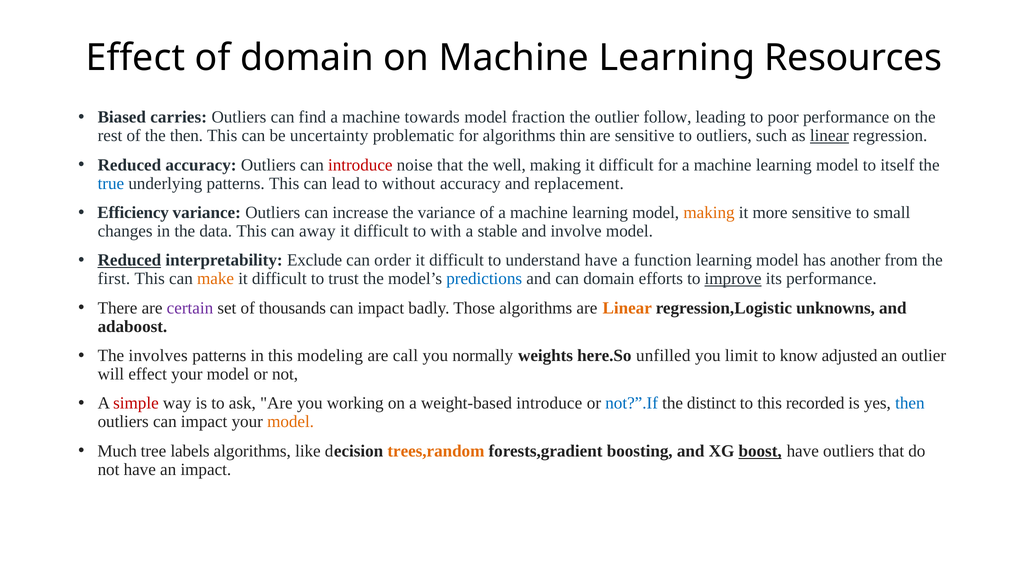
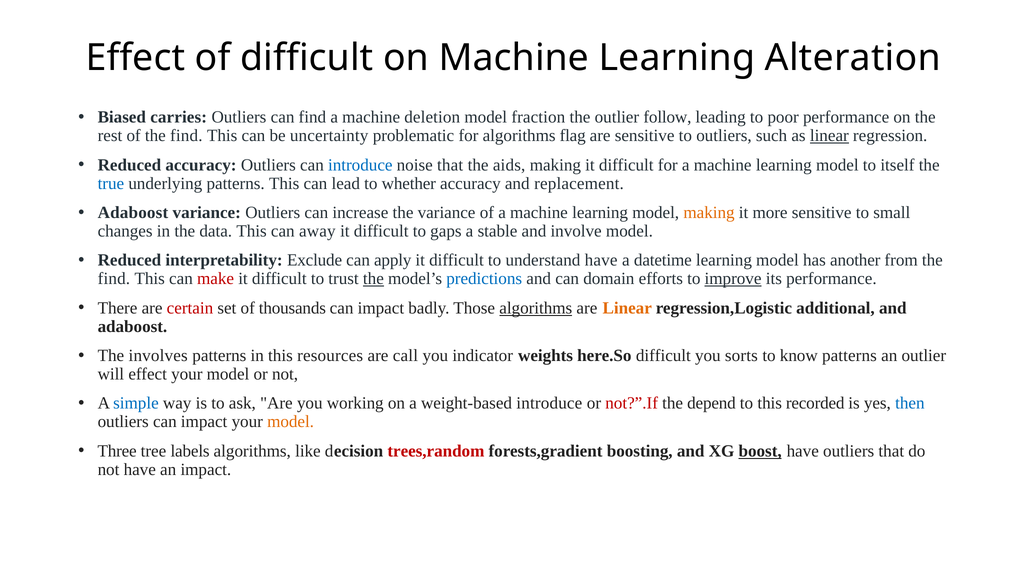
of domain: domain -> difficult
Resources: Resources -> Alteration
towards: towards -> deletion
of the then: then -> find
thin: thin -> flag
introduce at (360, 165) colour: red -> blue
well: well -> aids
without: without -> whether
Efficiency at (133, 213): Efficiency -> Adaboost
with: with -> gaps
Reduced at (129, 260) underline: present -> none
order: order -> apply
function: function -> datetime
first at (114, 279): first -> find
make colour: orange -> red
the at (373, 279) underline: none -> present
certain colour: purple -> red
algorithms at (536, 308) underline: none -> present
unknowns: unknowns -> additional
modeling: modeling -> resources
normally: normally -> indicator
here.So unfilled: unfilled -> difficult
limit: limit -> sorts
know adjusted: adjusted -> patterns
simple colour: red -> blue
not?”.If colour: blue -> red
distinct: distinct -> depend
Much: Much -> Three
trees,random colour: orange -> red
